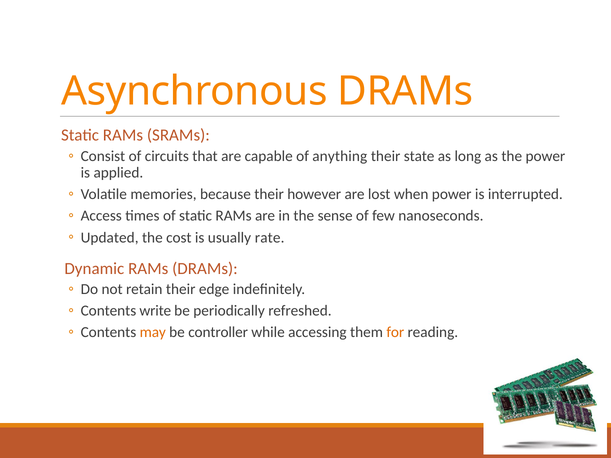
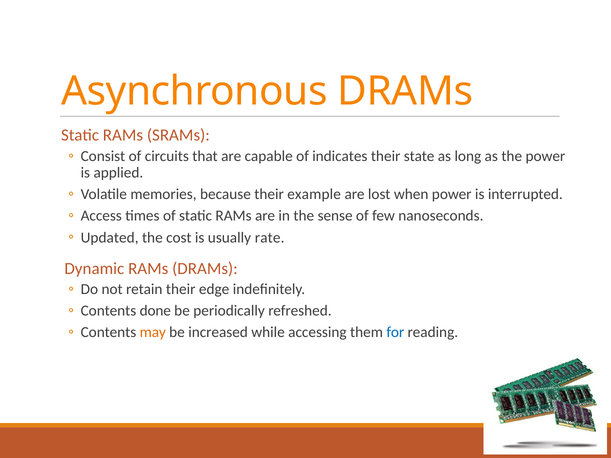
anything: anything -> indicates
however: however -> example
write: write -> done
controller: controller -> increased
for colour: orange -> blue
